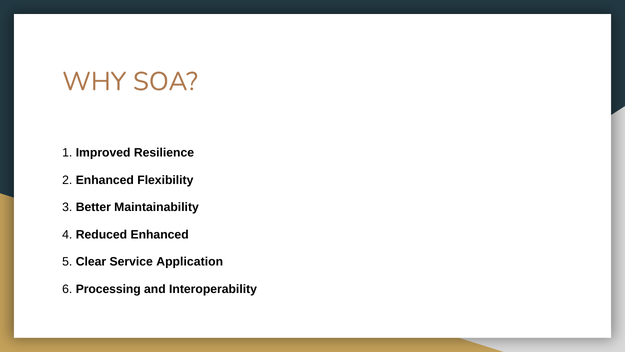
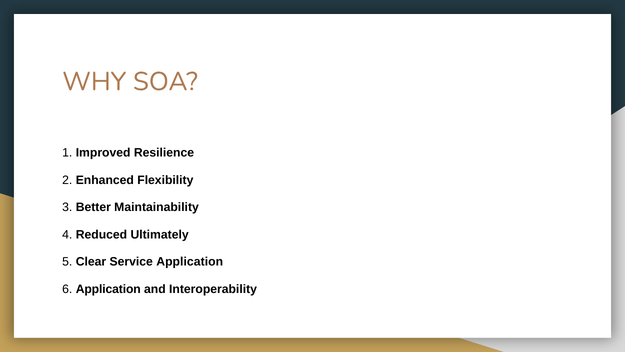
Reduced Enhanced: Enhanced -> Ultimately
6 Processing: Processing -> Application
